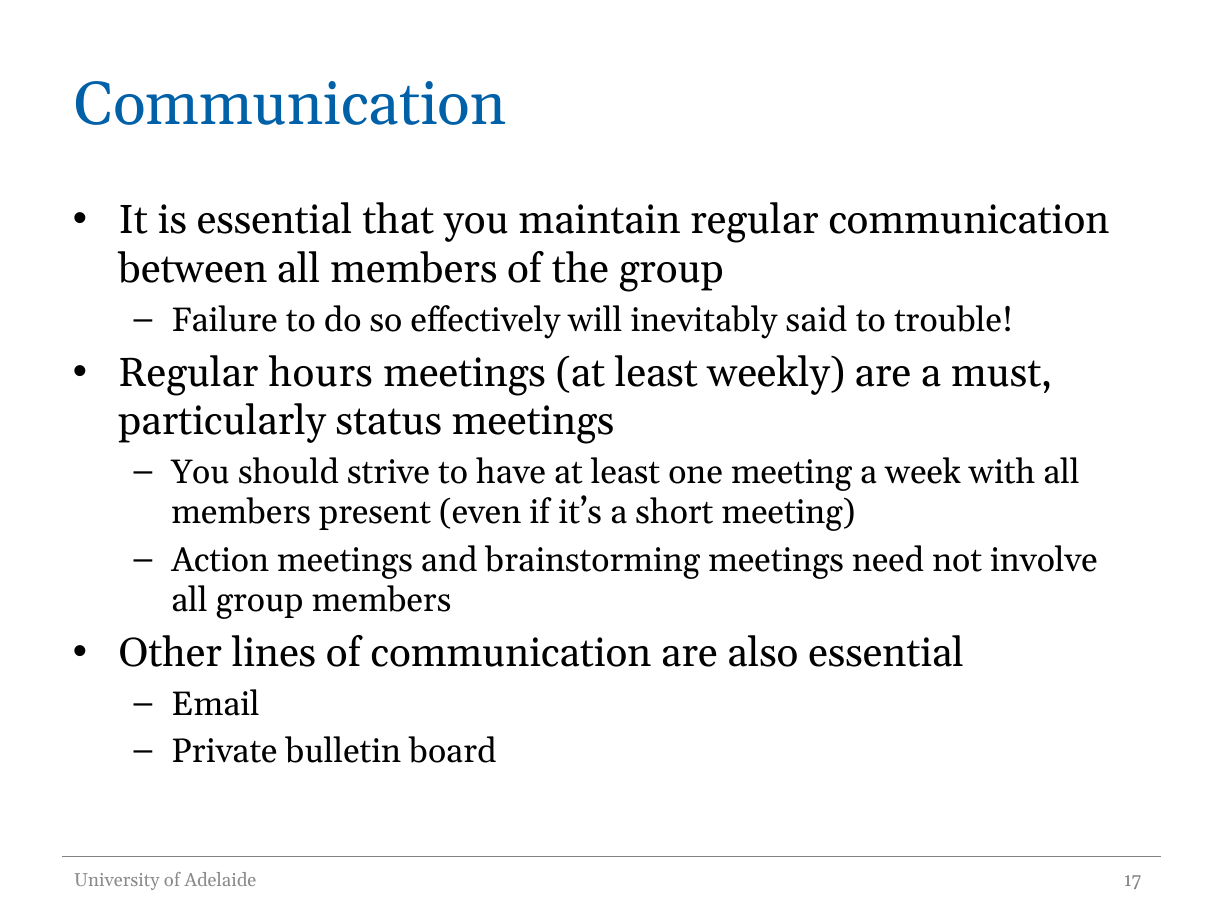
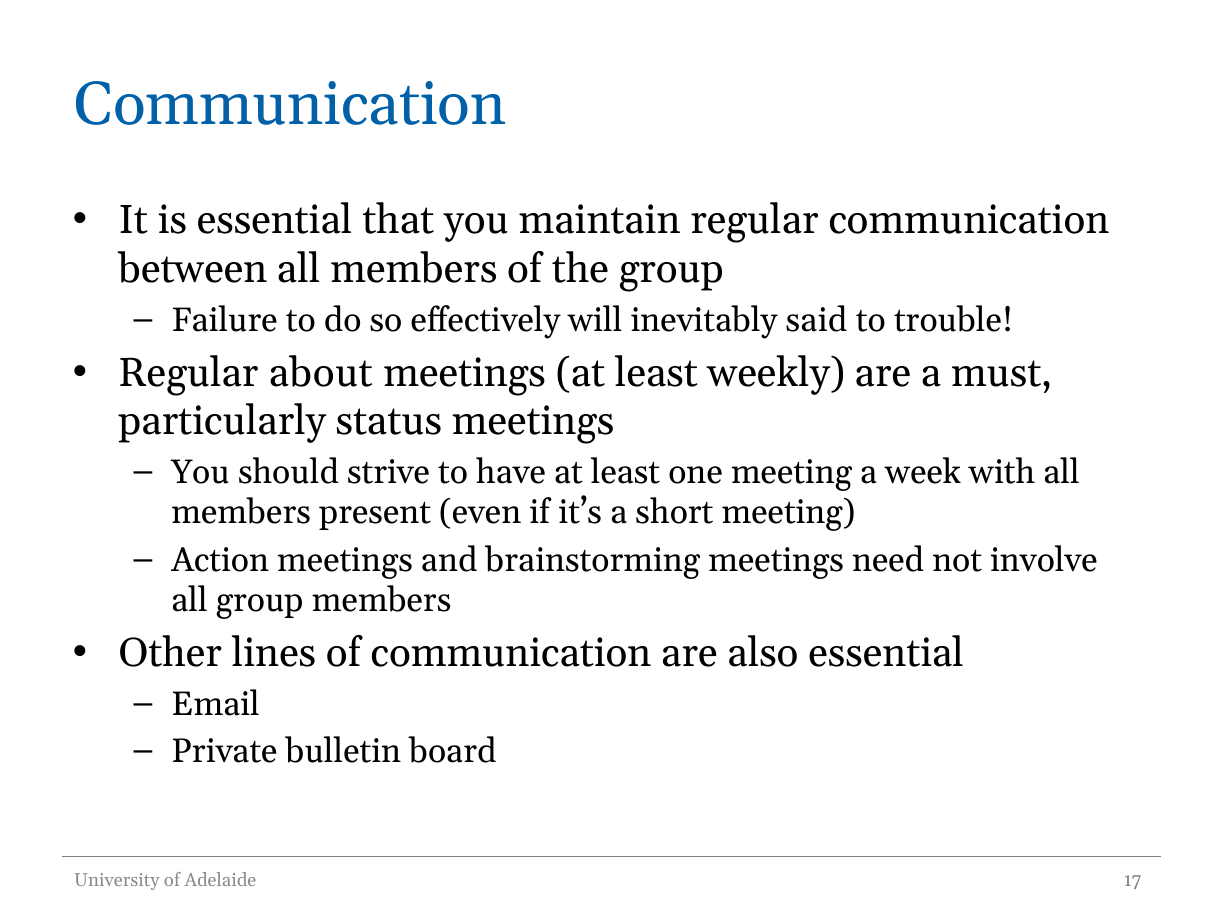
hours: hours -> about
